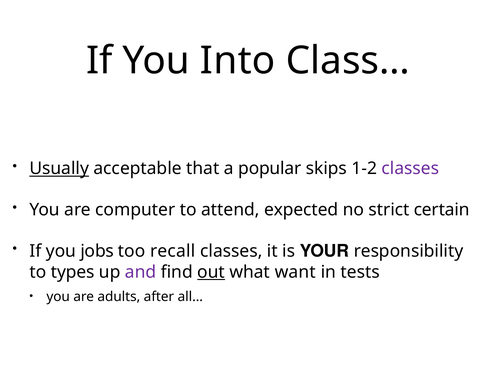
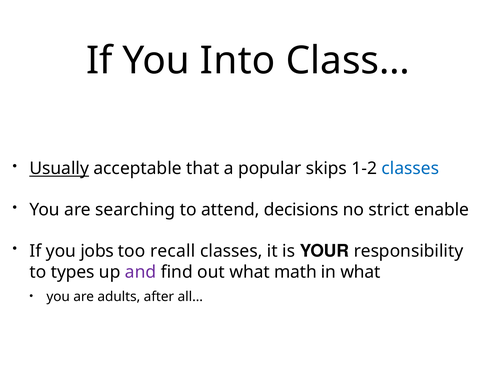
classes at (410, 169) colour: purple -> blue
computer: computer -> searching
expected: expected -> decisions
certain: certain -> enable
out underline: present -> none
want: want -> math
in tests: tests -> what
